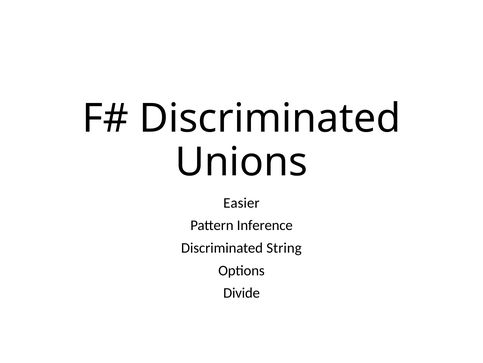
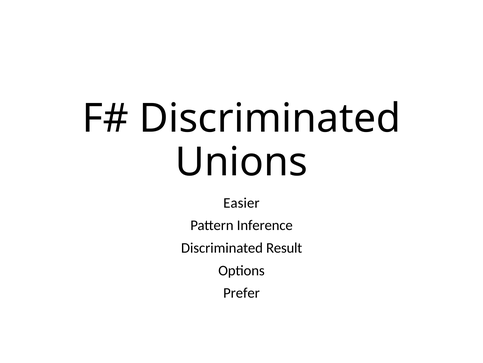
String: String -> Result
Divide: Divide -> Prefer
